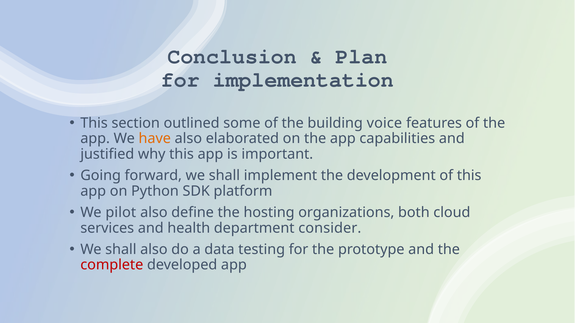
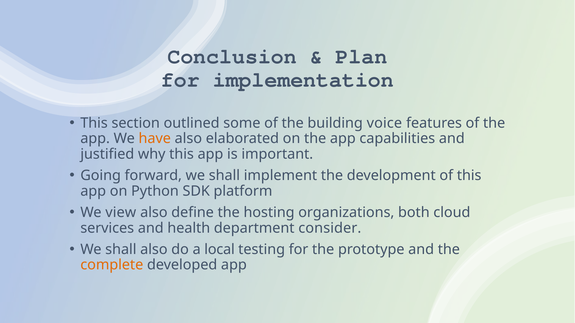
pilot: pilot -> view
data: data -> local
complete colour: red -> orange
